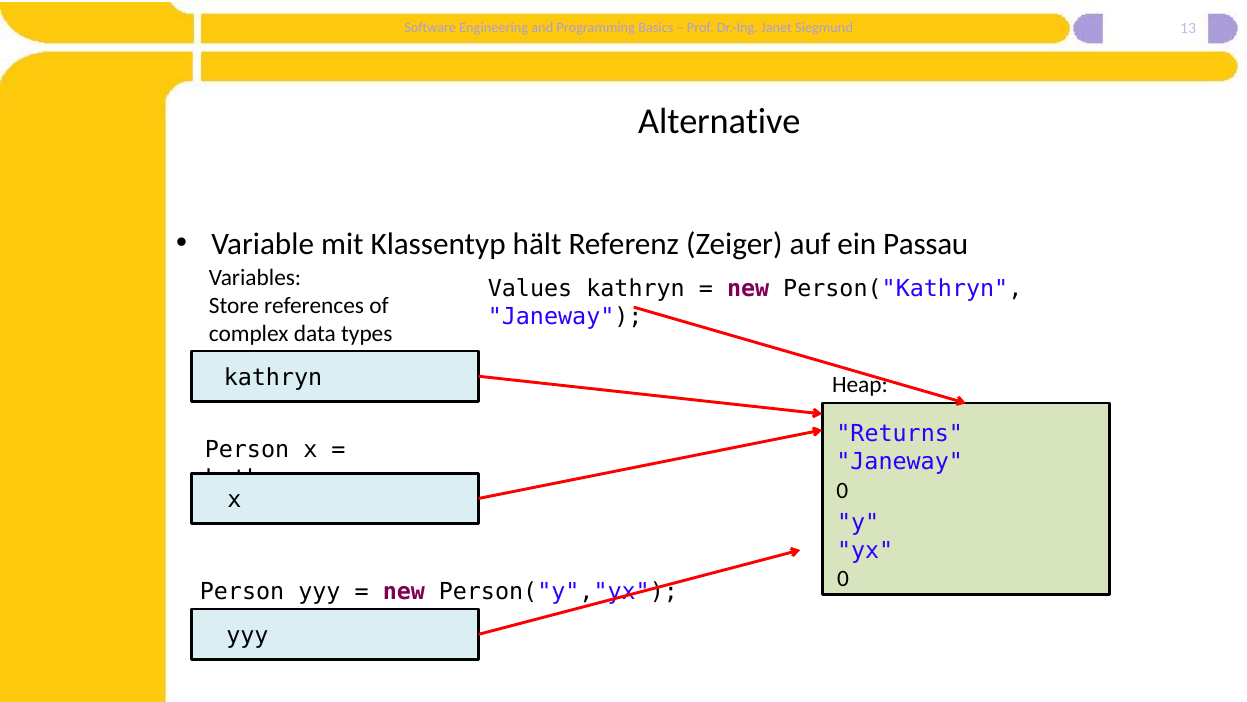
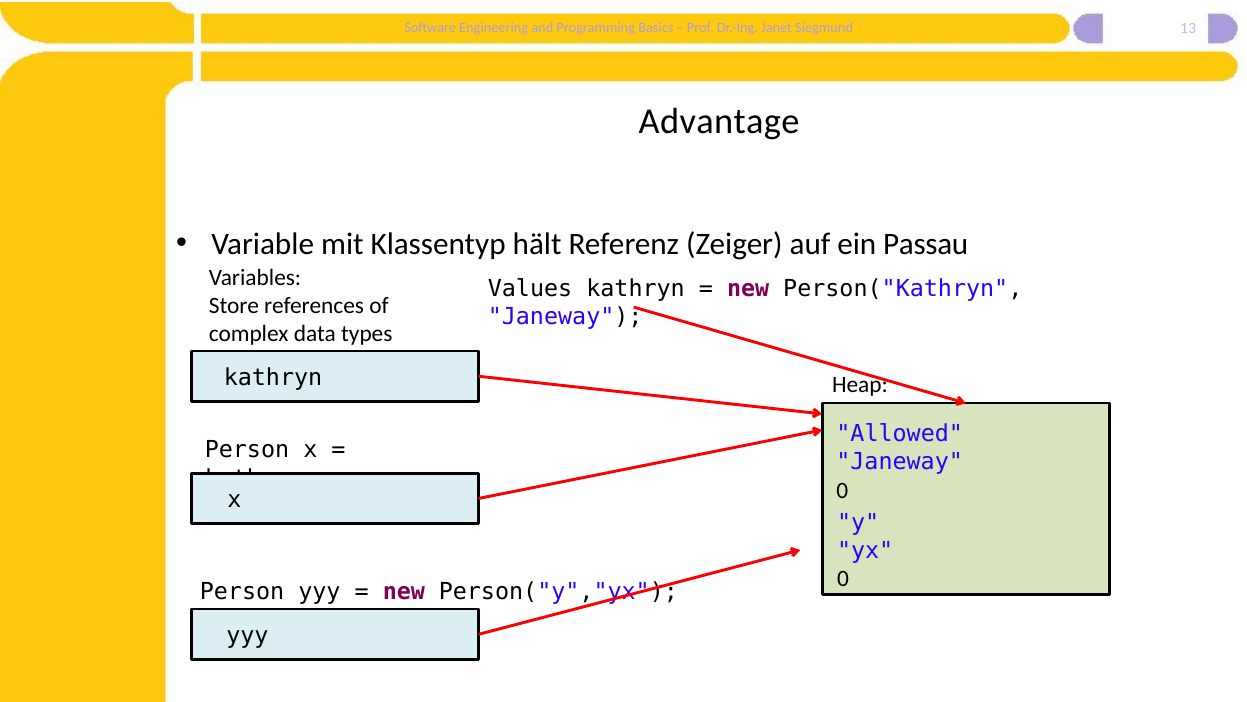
Alternative: Alternative -> Advantage
Returns: Returns -> Allowed
